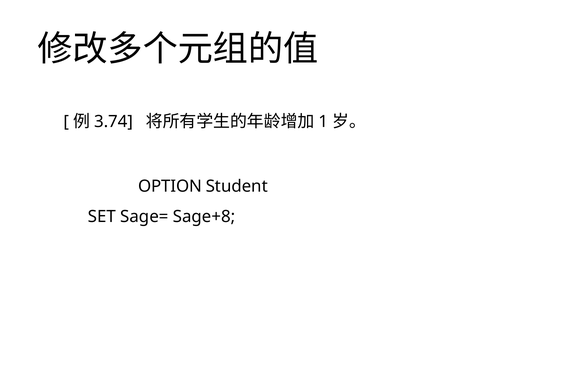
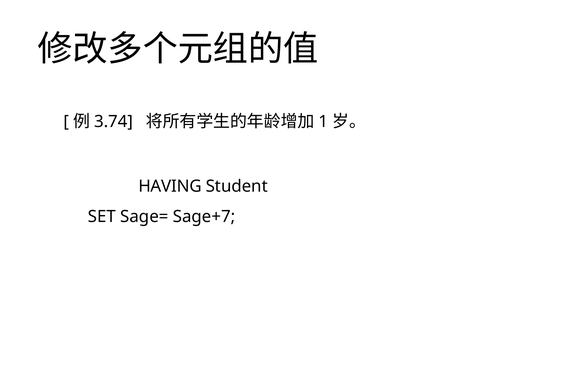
OPTION: OPTION -> HAVING
Sage+8: Sage+8 -> Sage+7
